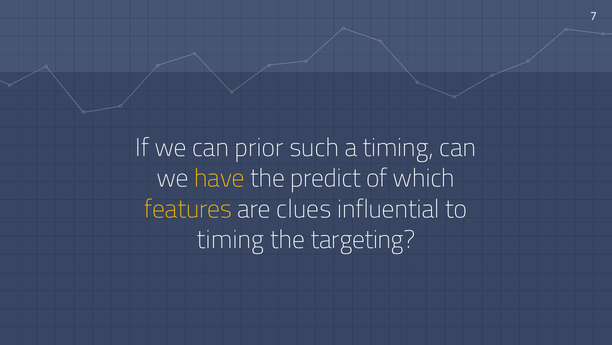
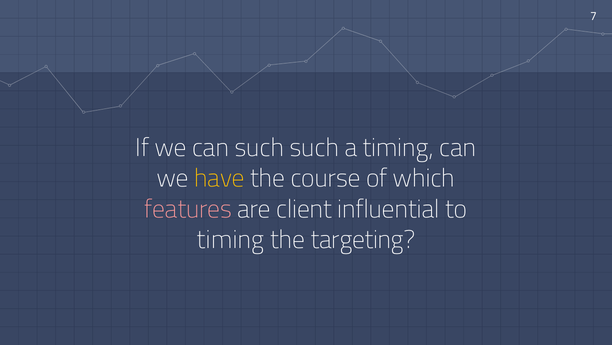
can prior: prior -> such
predict: predict -> course
features colour: yellow -> pink
clues: clues -> client
